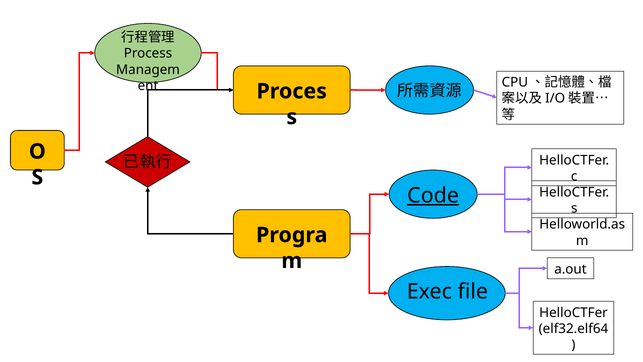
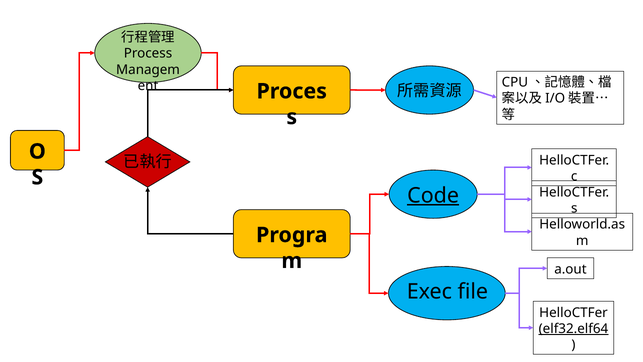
elf32.elf64 underline: none -> present
